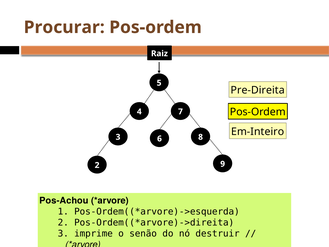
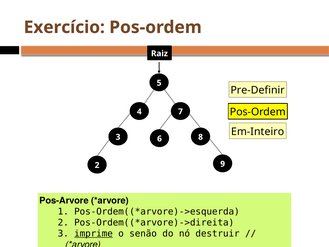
Procurar: Procurar -> Exercício
Pre-Direita: Pre-Direita -> Pre-Definir
Pos-Achou: Pos-Achou -> Pos-Arvore
imprime underline: none -> present
